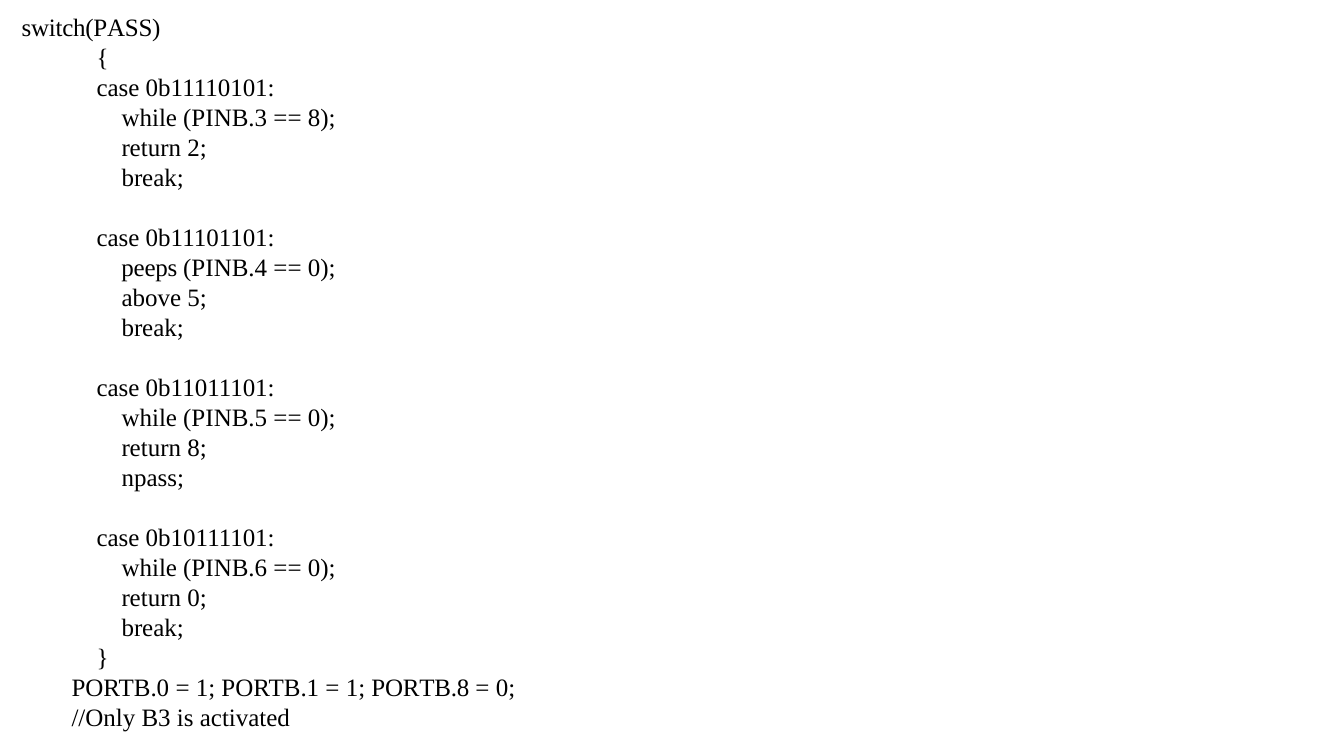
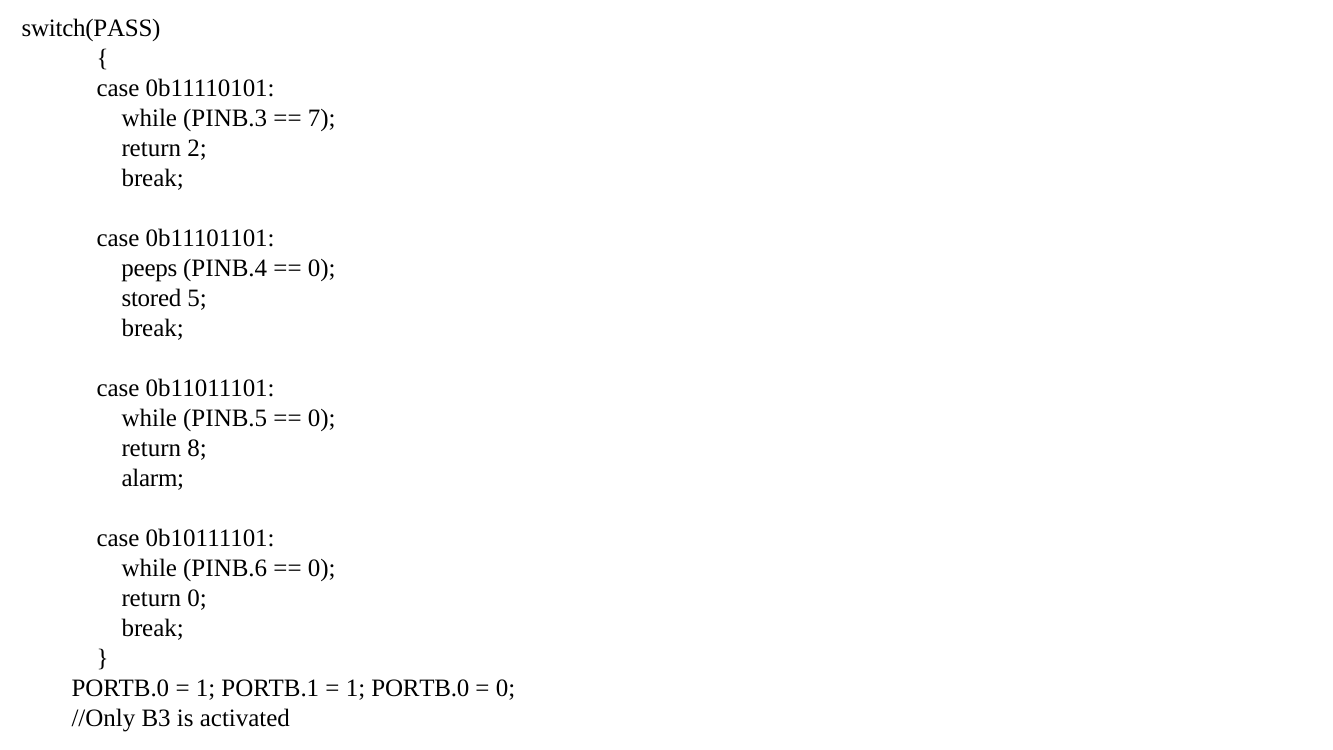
8 at (322, 118): 8 -> 7
above: above -> stored
npass: npass -> alarm
1 PORTB.8: PORTB.8 -> PORTB.0
